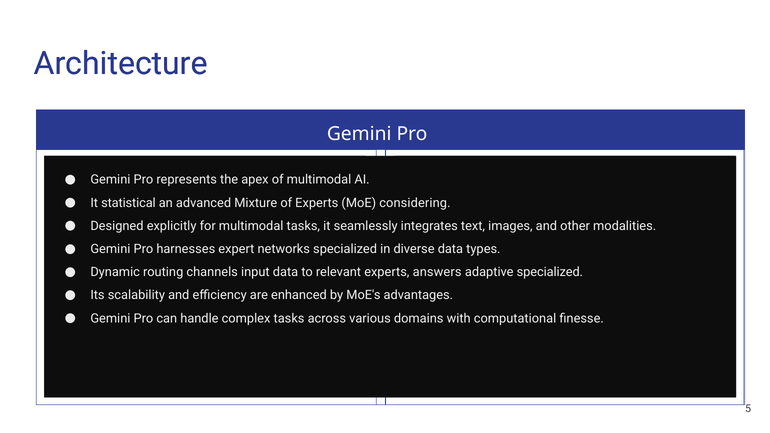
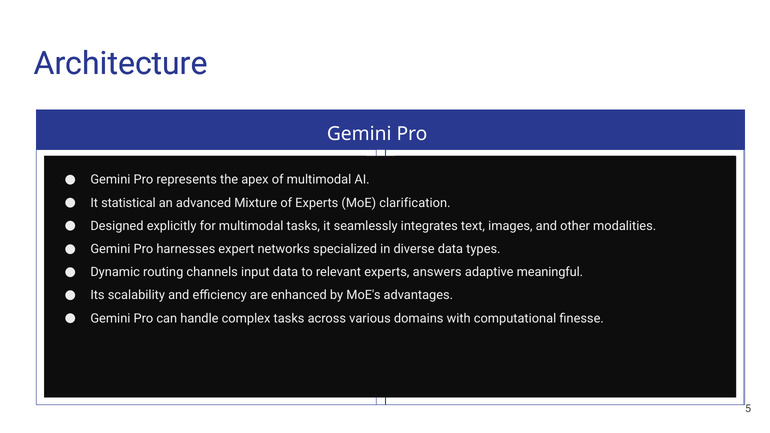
considering: considering -> clarification
adaptive specialized: specialized -> meaningful
